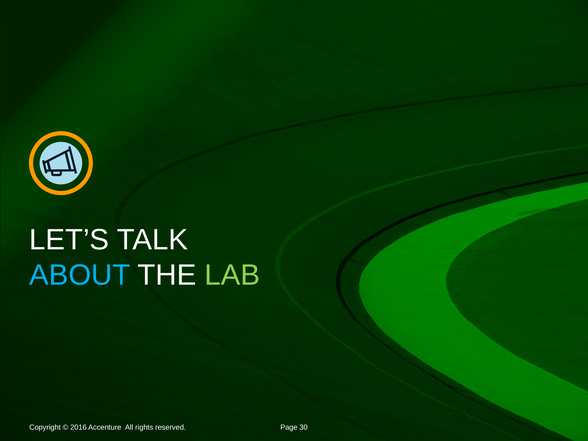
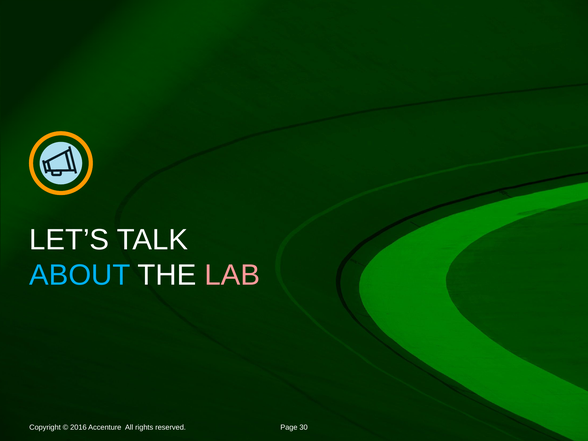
LAB colour: light green -> pink
